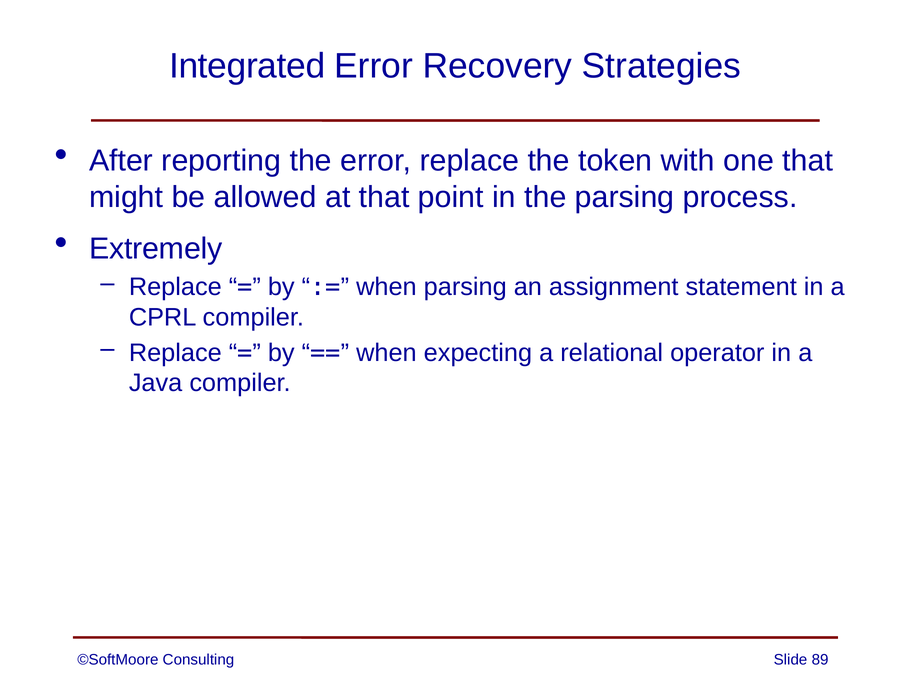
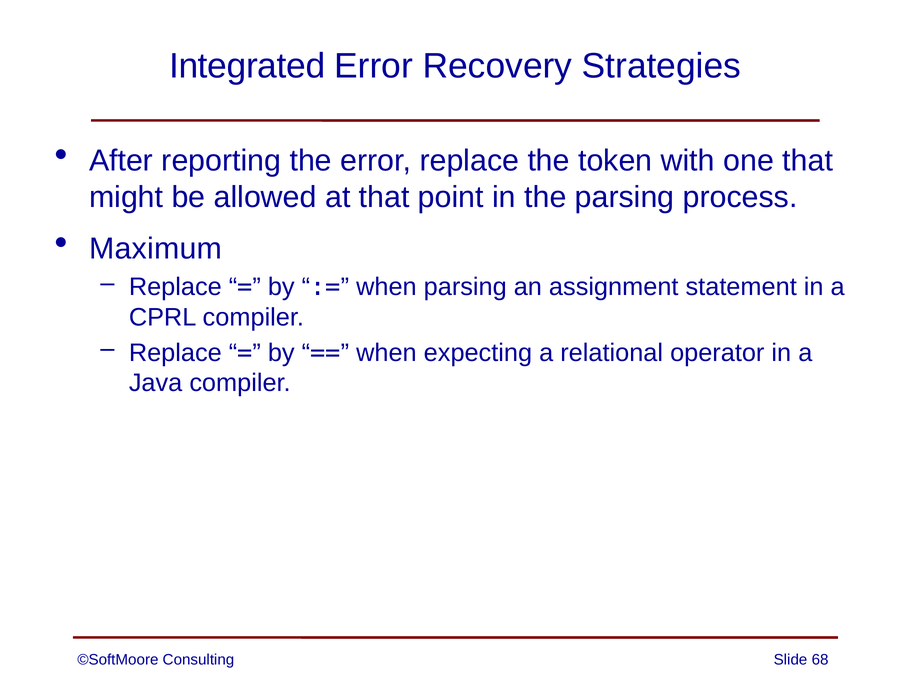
Extremely: Extremely -> Maximum
89: 89 -> 68
